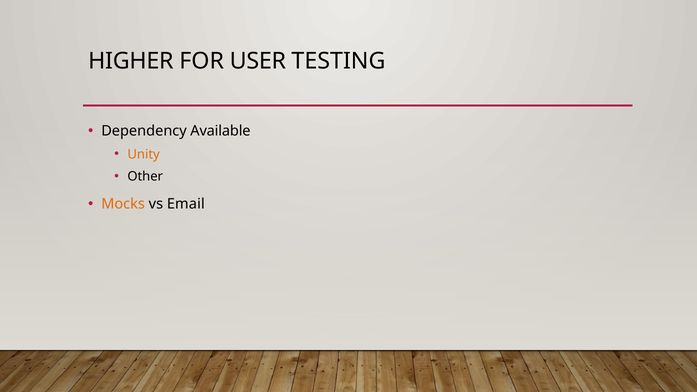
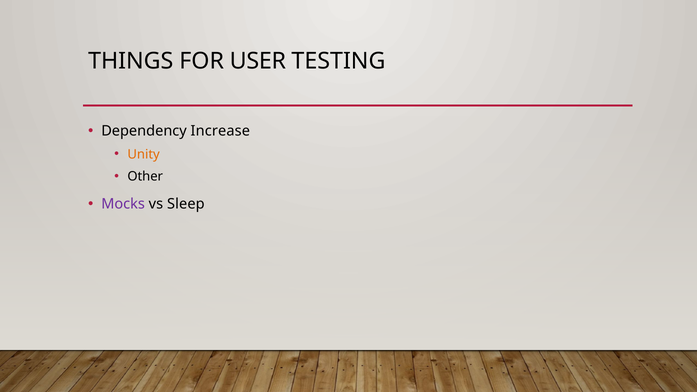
HIGHER: HIGHER -> THINGS
Available: Available -> Increase
Mocks colour: orange -> purple
Email: Email -> Sleep
